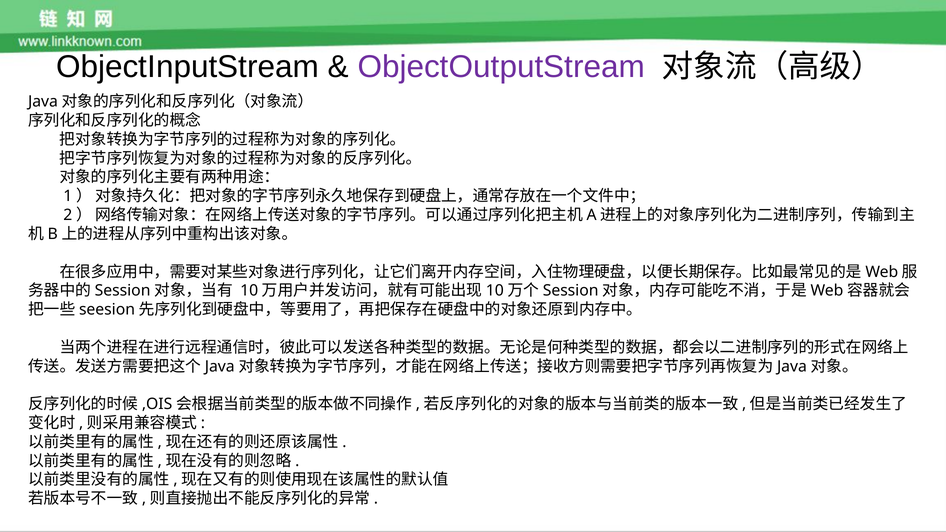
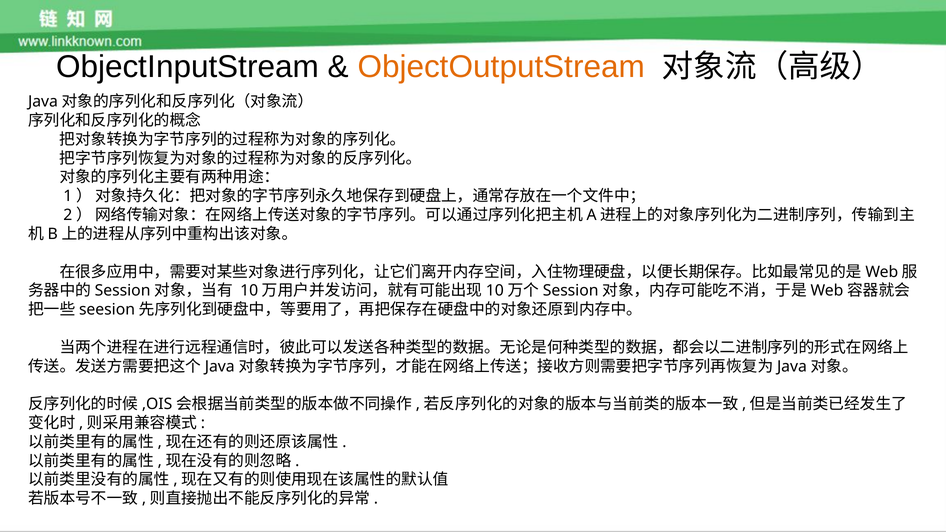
ObjectOutputStream colour: purple -> orange
